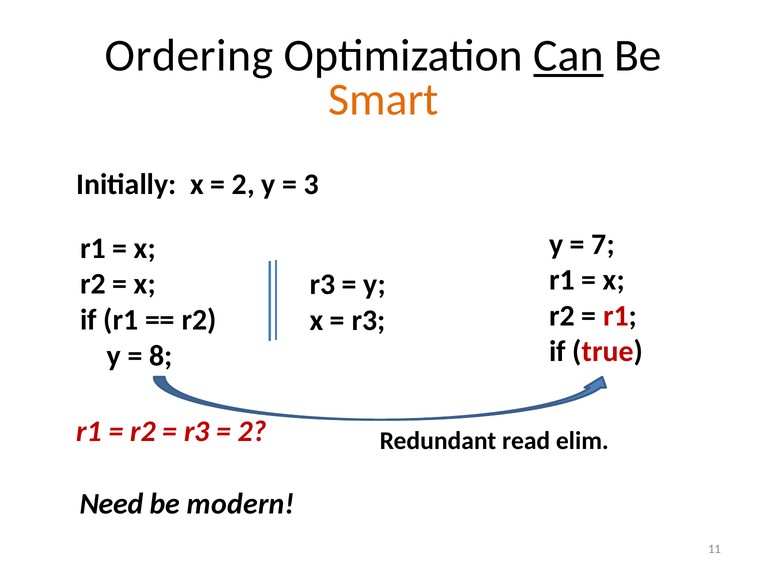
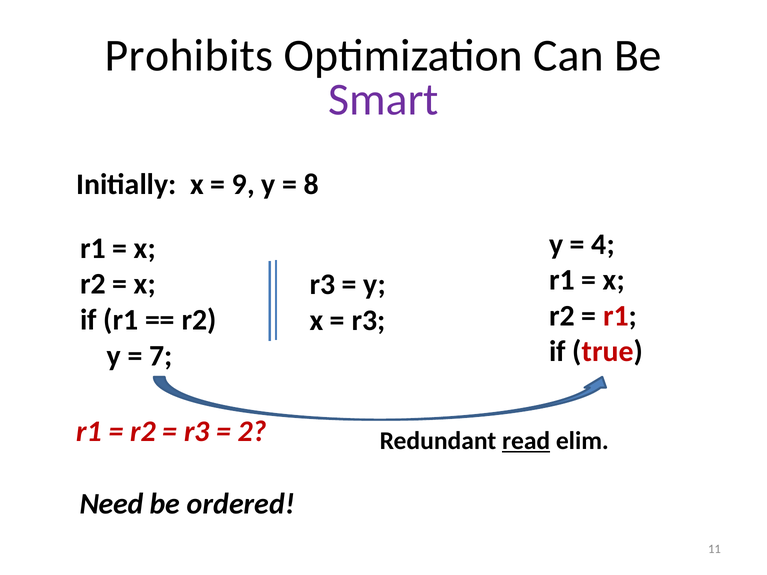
Ordering: Ordering -> Prohibits
Can underline: present -> none
Smart colour: orange -> purple
2 at (243, 185): 2 -> 9
3: 3 -> 8
7: 7 -> 4
8: 8 -> 7
read underline: none -> present
modern: modern -> ordered
